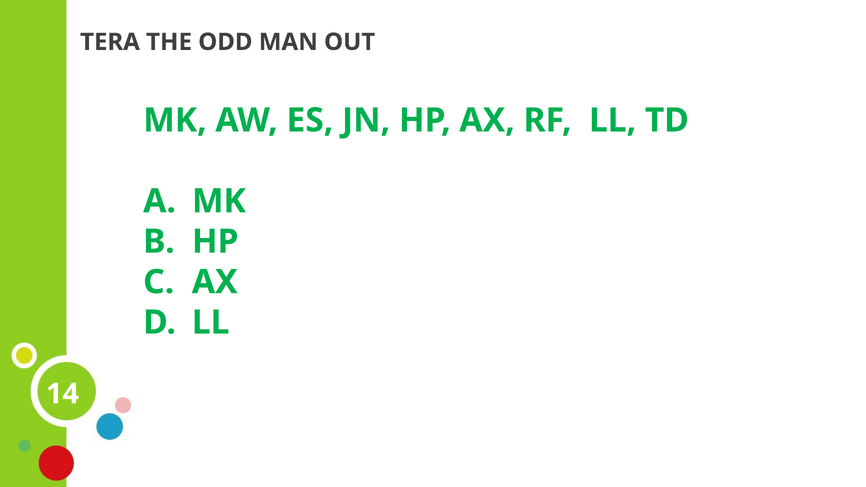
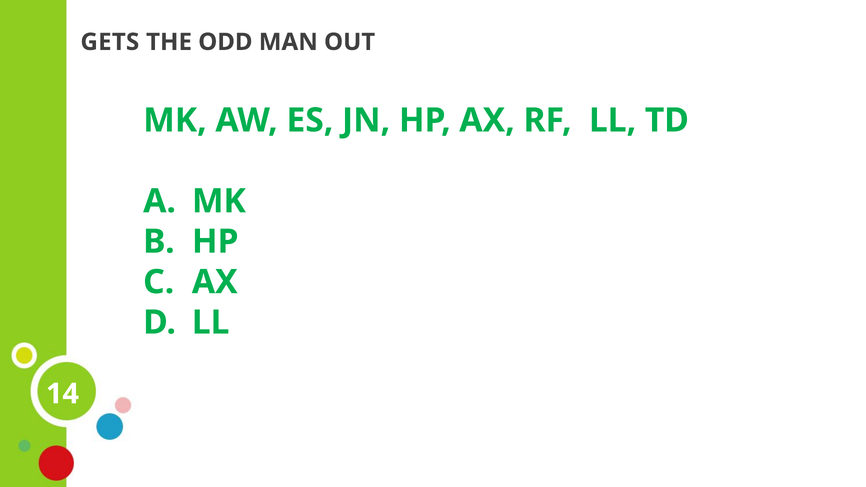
TERA: TERA -> GETS
